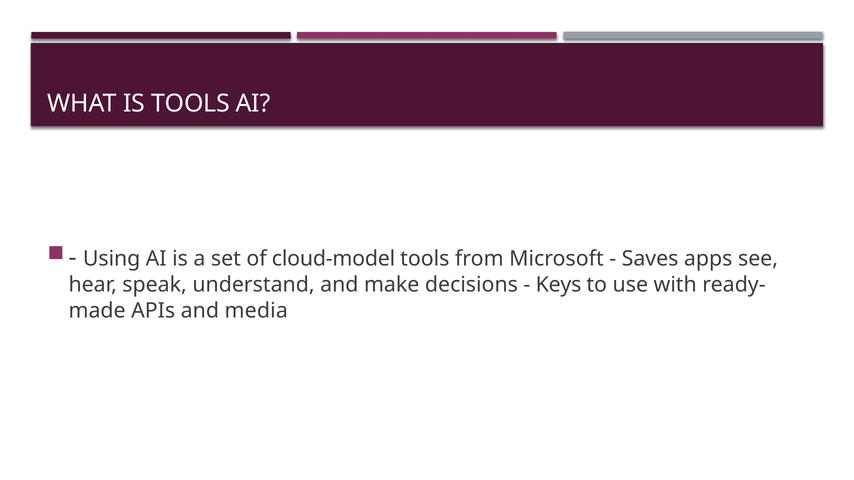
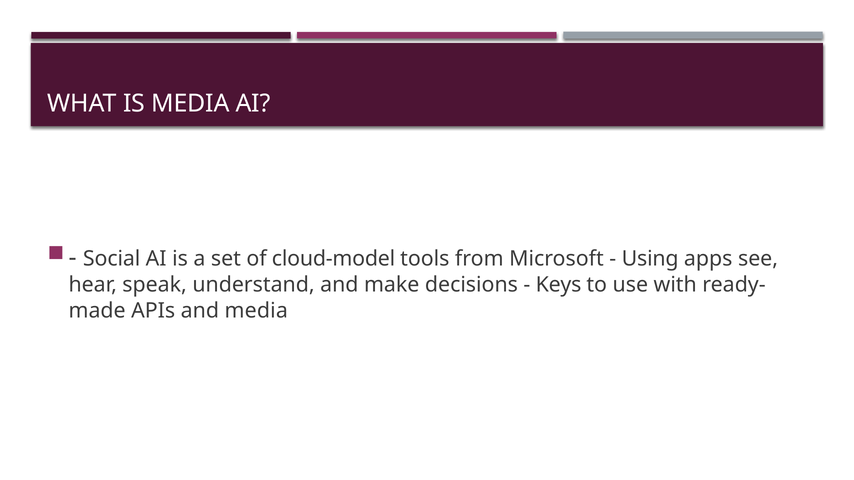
IS TOOLS: TOOLS -> MEDIA
Using: Using -> Social
Saves: Saves -> Using
